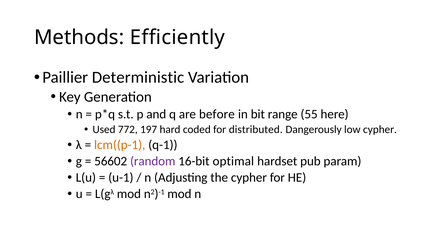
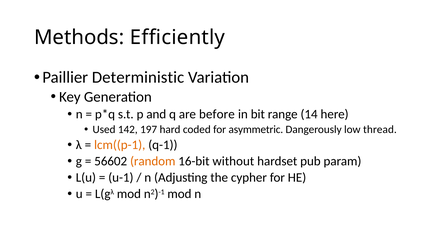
55: 55 -> 14
772: 772 -> 142
distributed: distributed -> asymmetric
low cypher: cypher -> thread
random colour: purple -> orange
optimal: optimal -> without
